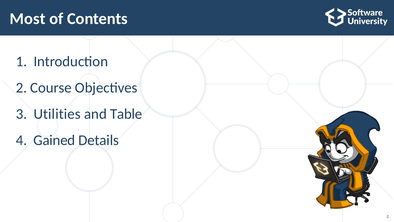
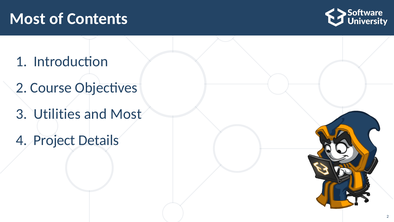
and Table: Table -> Most
Gained: Gained -> Project
